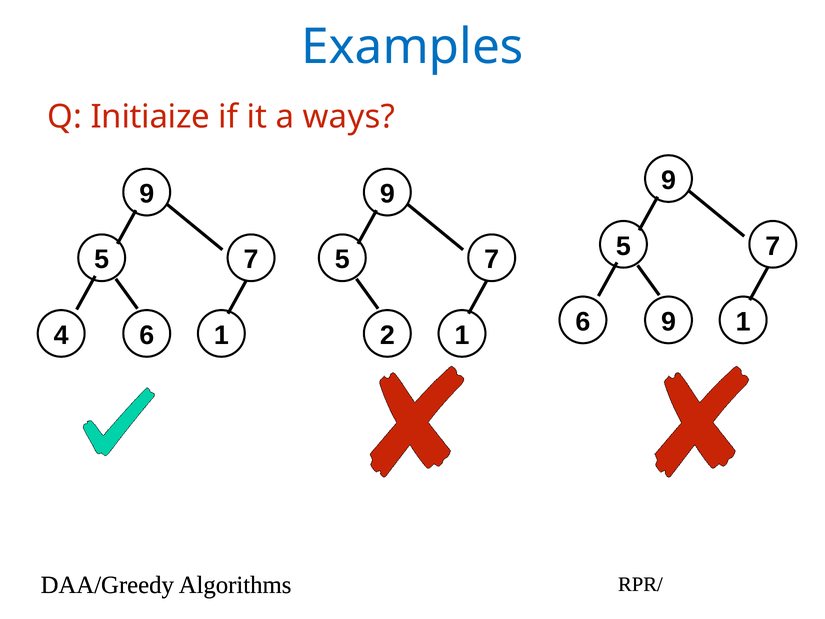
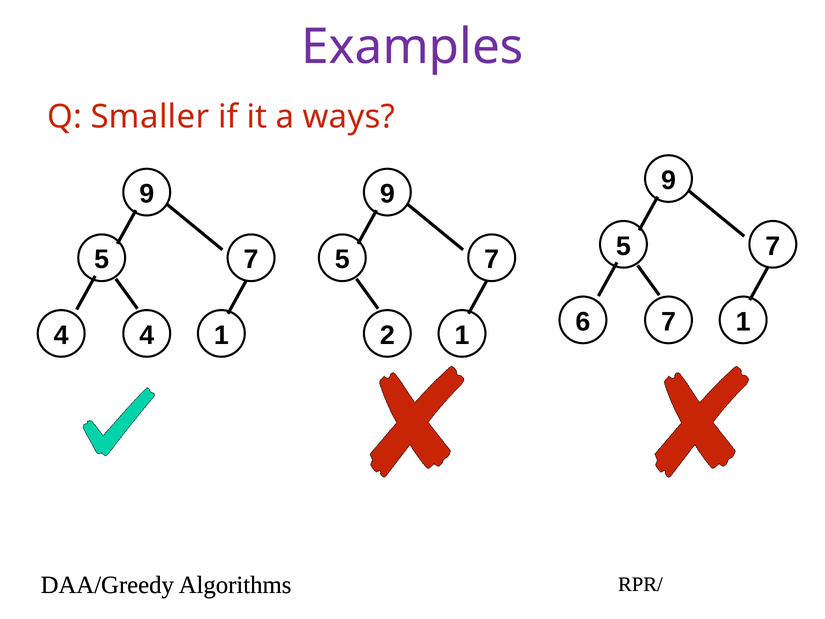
Examples colour: blue -> purple
Initiaize: Initiaize -> Smaller
6 9: 9 -> 7
4 6: 6 -> 4
